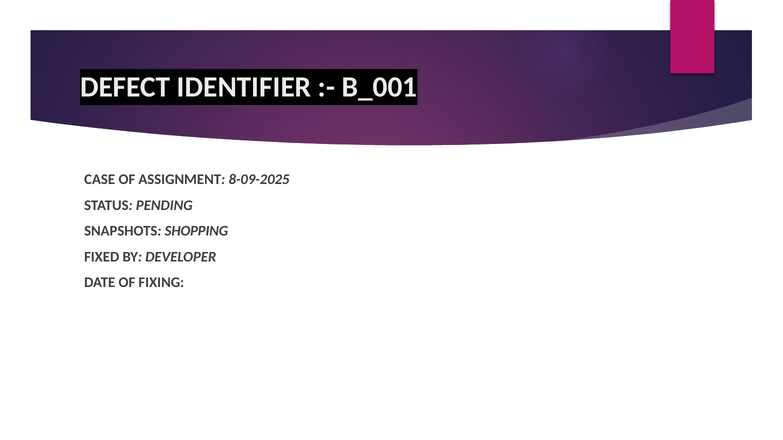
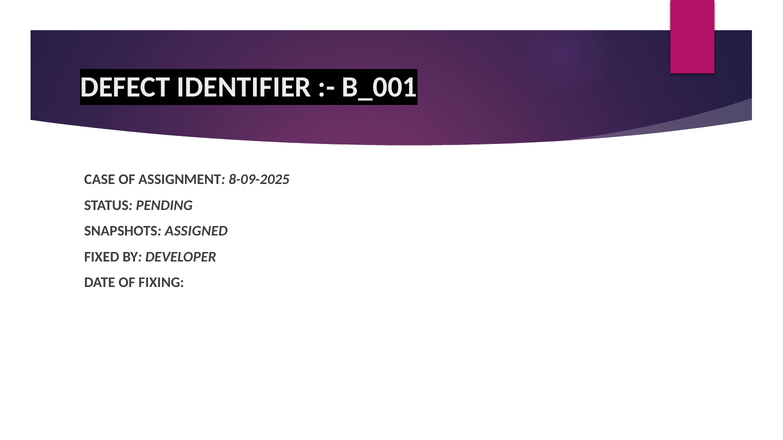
SHOPPING: SHOPPING -> ASSIGNED
